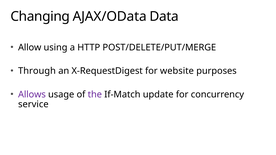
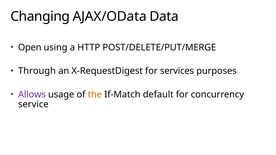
Allow: Allow -> Open
website: website -> services
the colour: purple -> orange
update: update -> default
